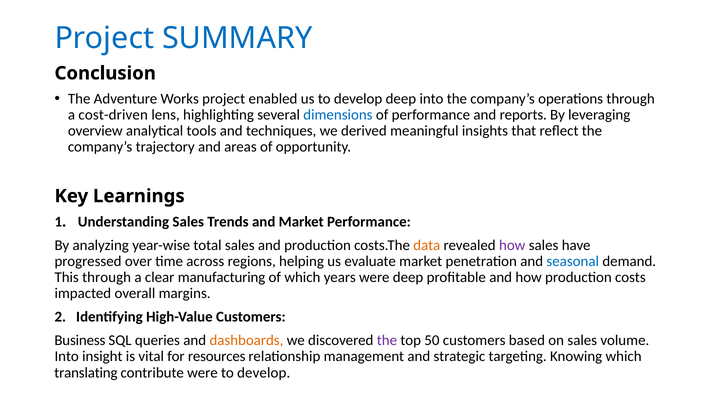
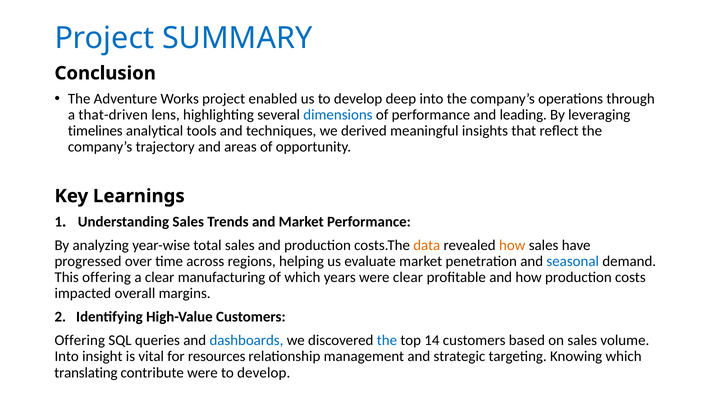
cost-driven: cost-driven -> that-driven
reports: reports -> leading
overview: overview -> timelines
how at (512, 245) colour: purple -> orange
This through: through -> offering
were deep: deep -> clear
Business at (80, 341): Business -> Offering
dashboards colour: orange -> blue
the at (387, 341) colour: purple -> blue
50: 50 -> 14
